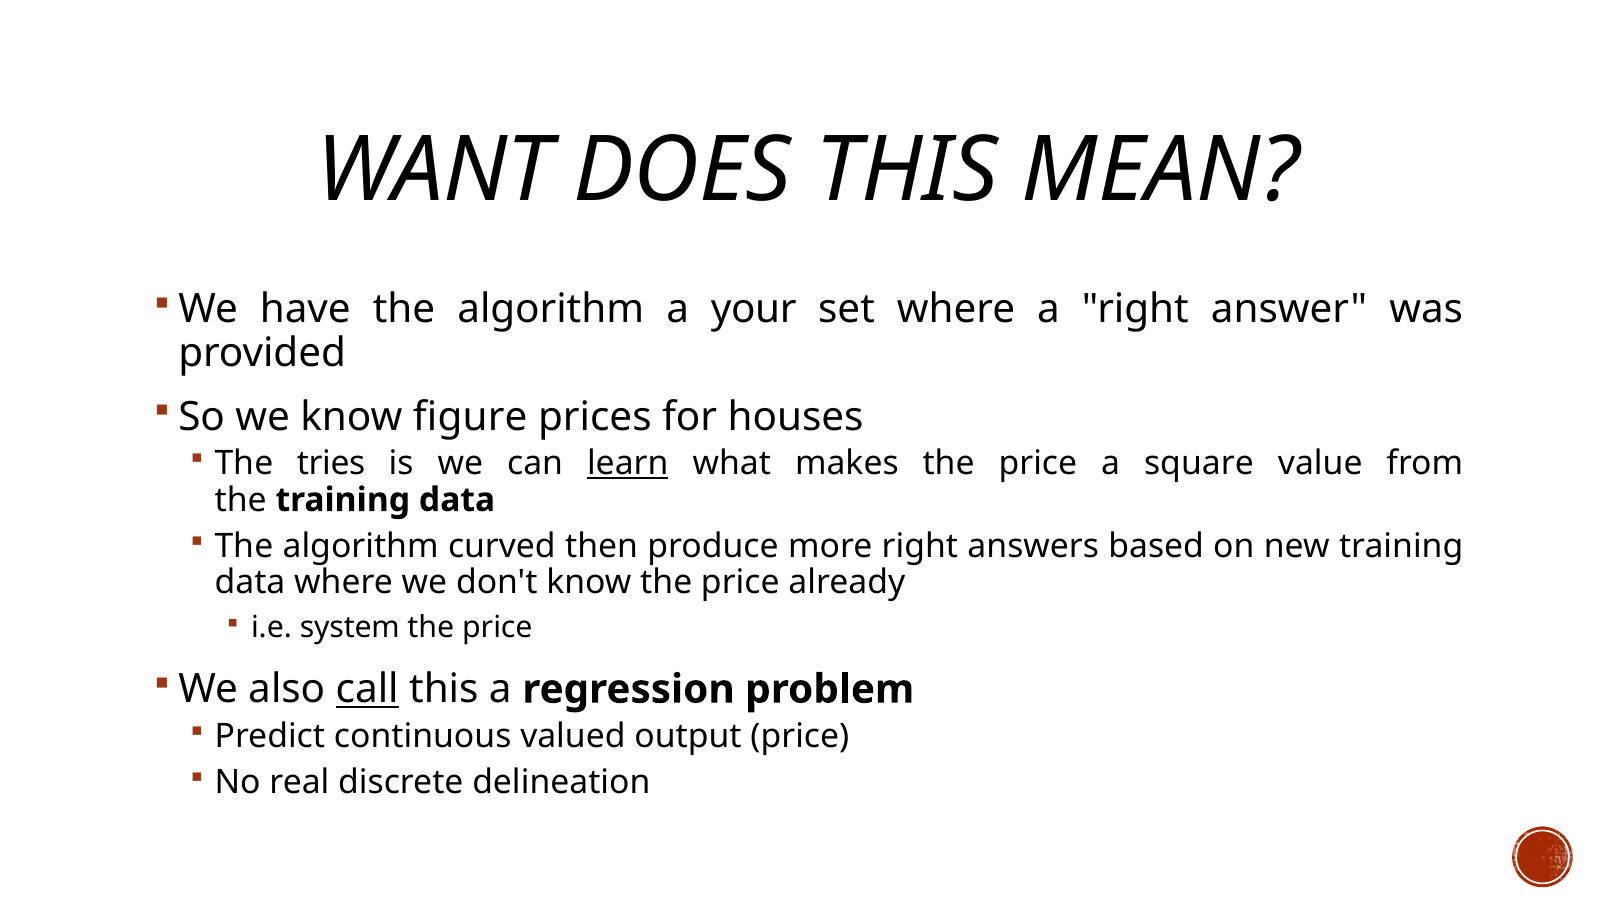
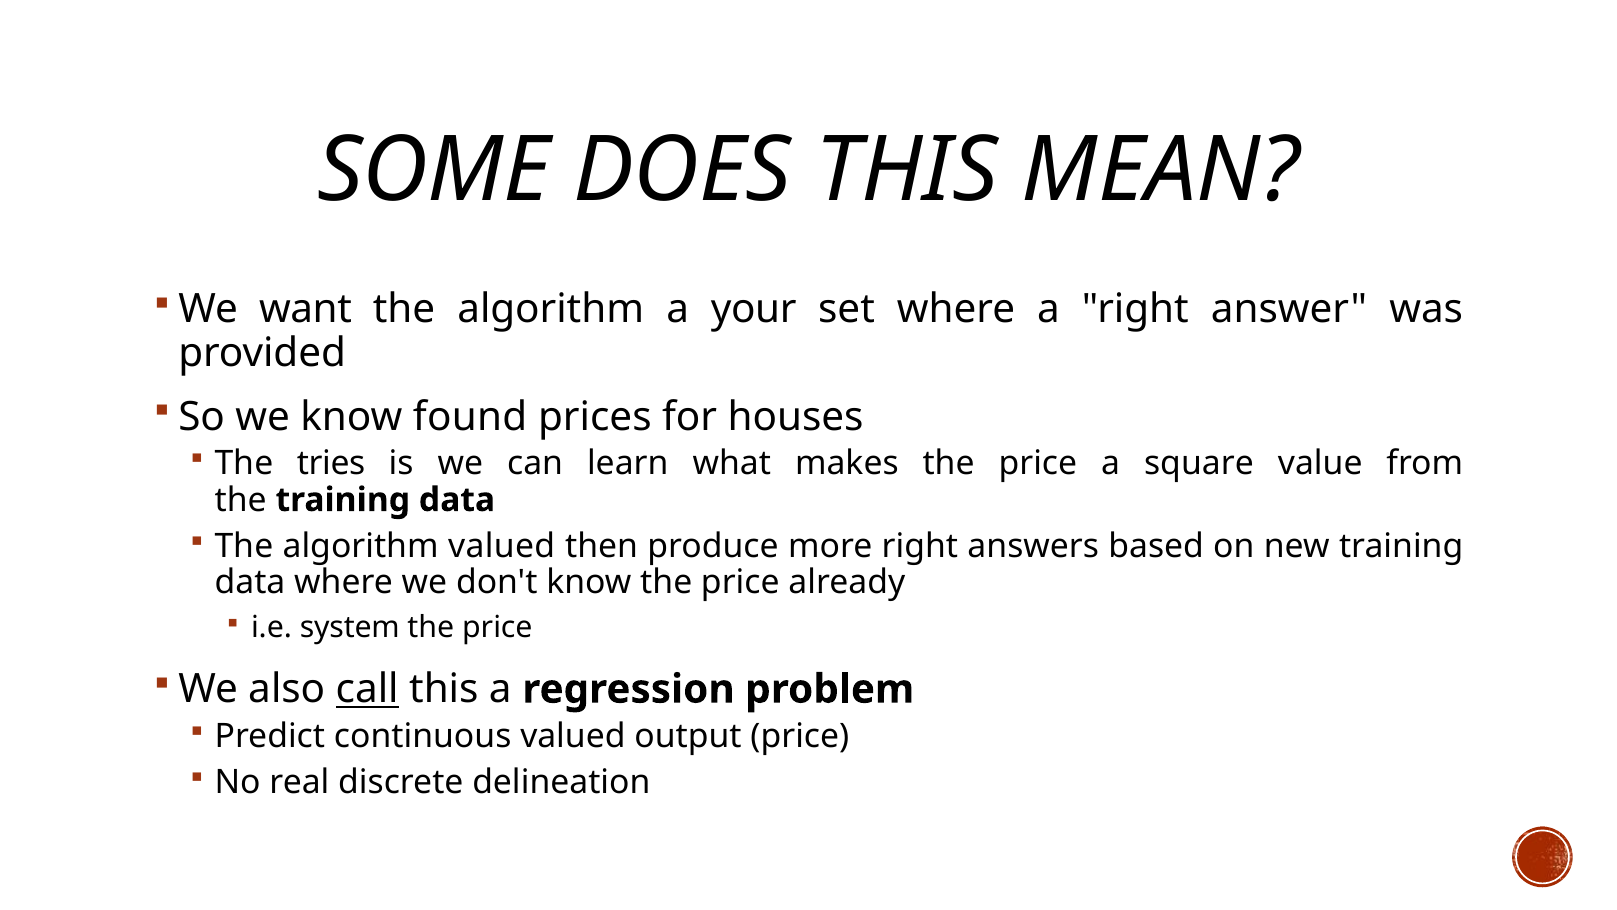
WANT: WANT -> SOME
have: have -> want
figure: figure -> found
learn underline: present -> none
algorithm curved: curved -> valued
